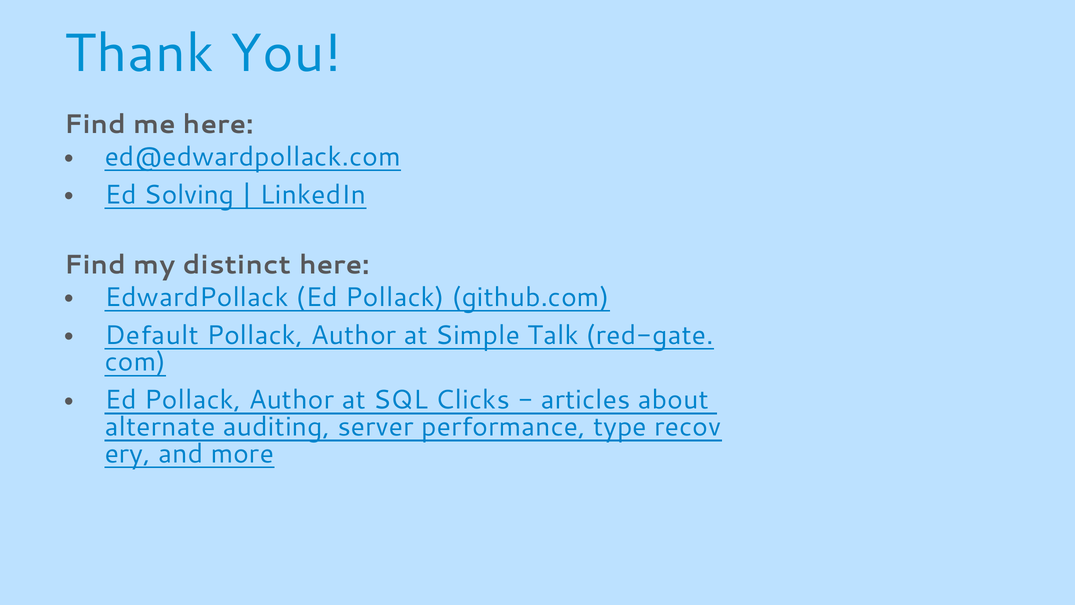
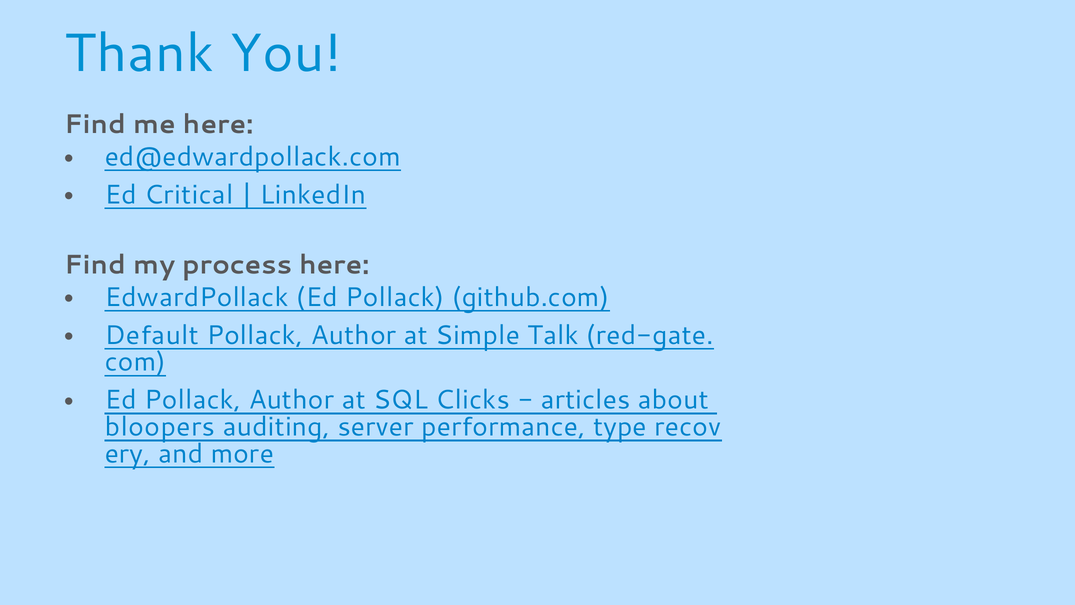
Solving: Solving -> Critical
distinct: distinct -> process
alternate: alternate -> bloopers
